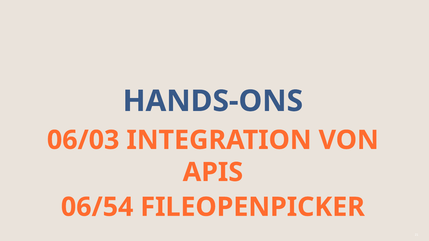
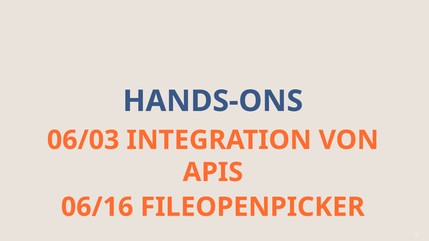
06/54: 06/54 -> 06/16
